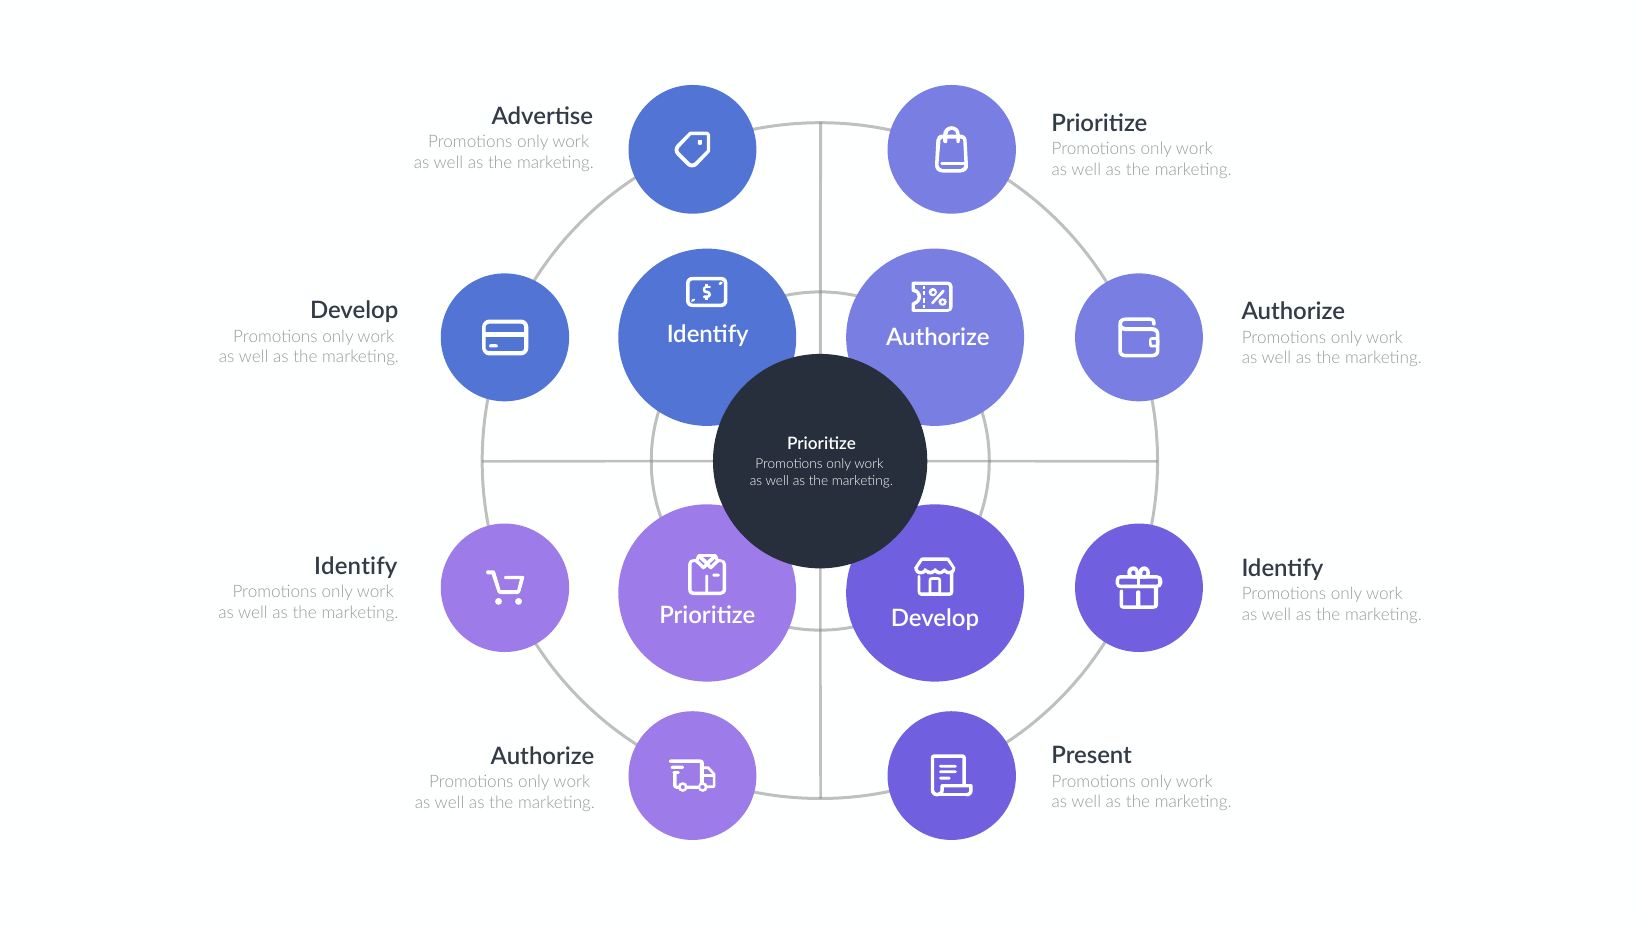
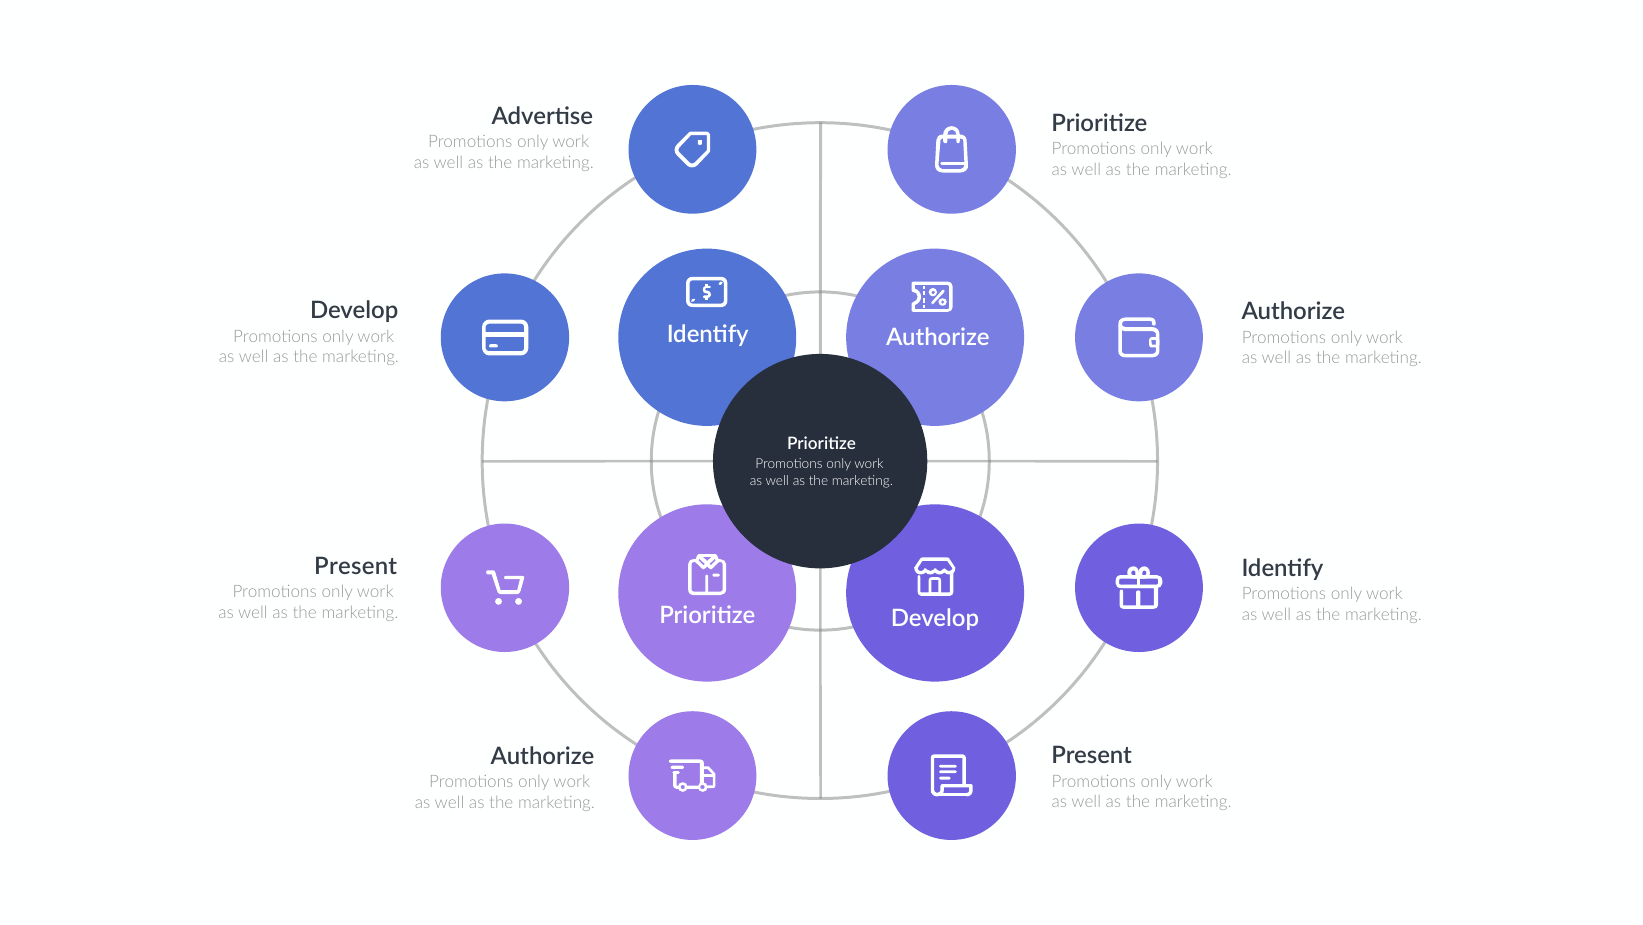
Identify at (356, 566): Identify -> Present
